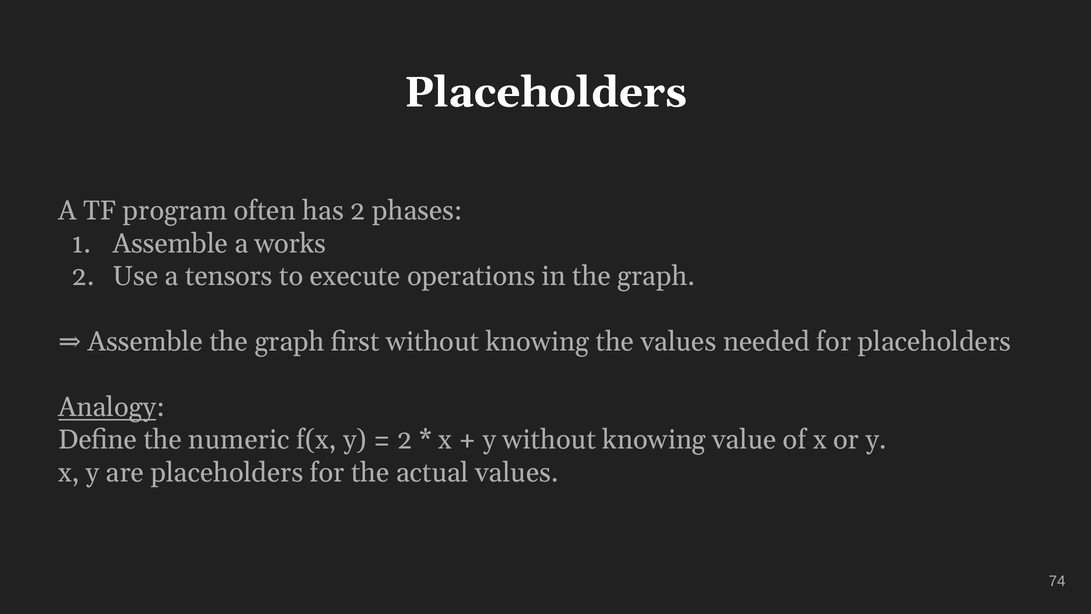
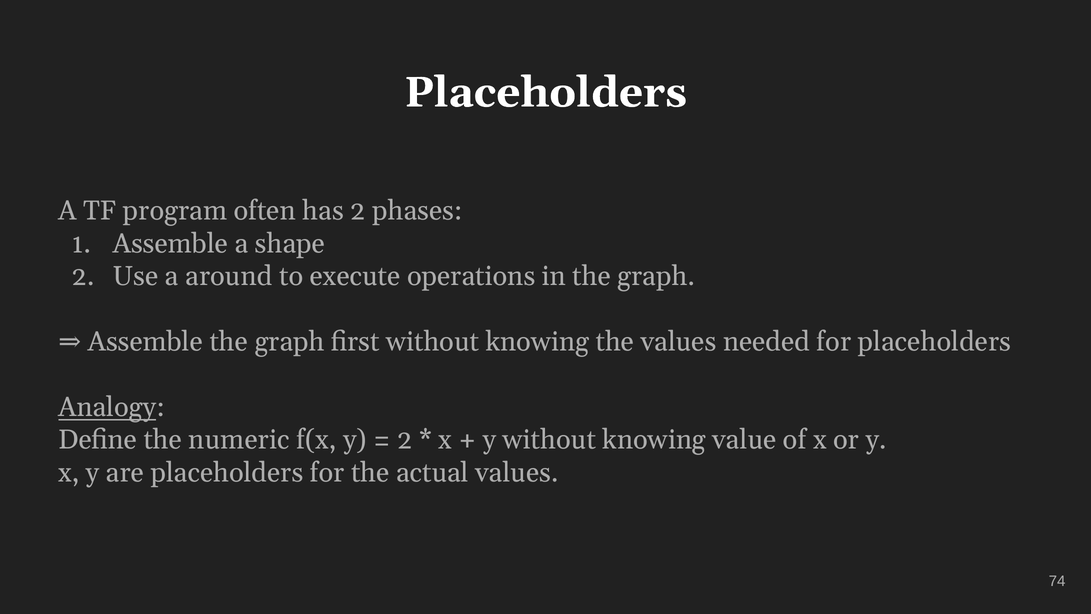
works: works -> shape
tensors: tensors -> around
